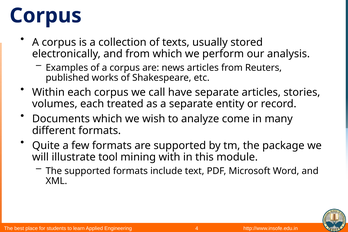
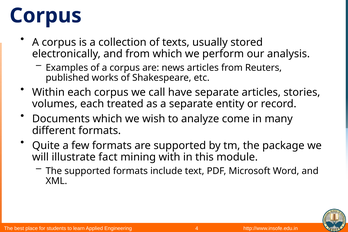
tool: tool -> fact
